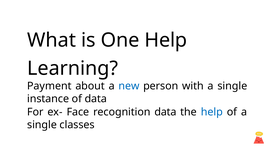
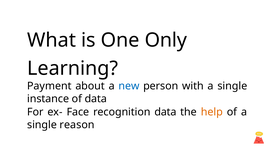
One Help: Help -> Only
help at (212, 112) colour: blue -> orange
classes: classes -> reason
